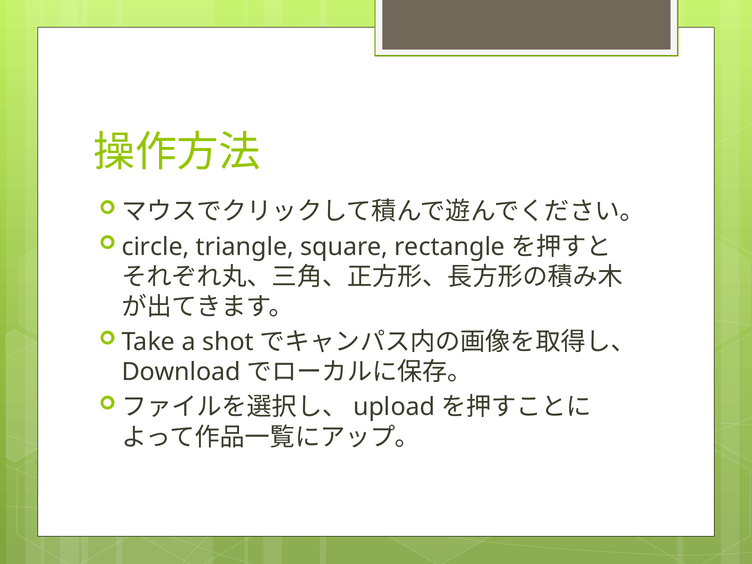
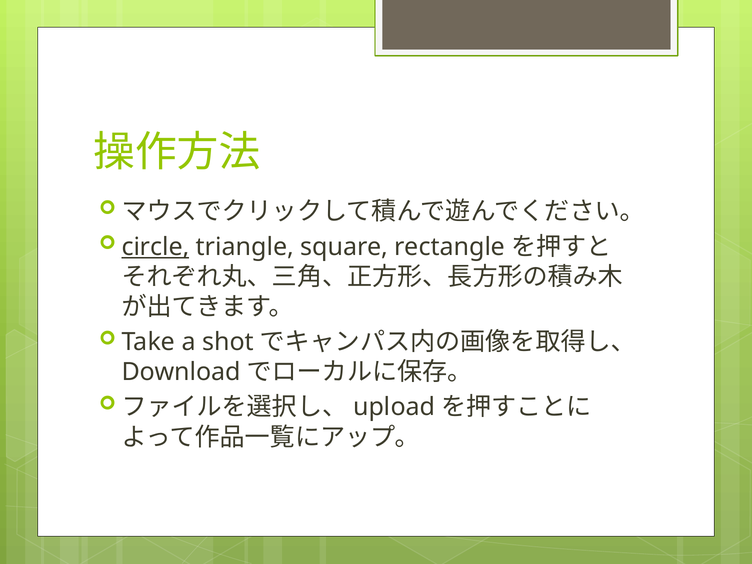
circle underline: none -> present
